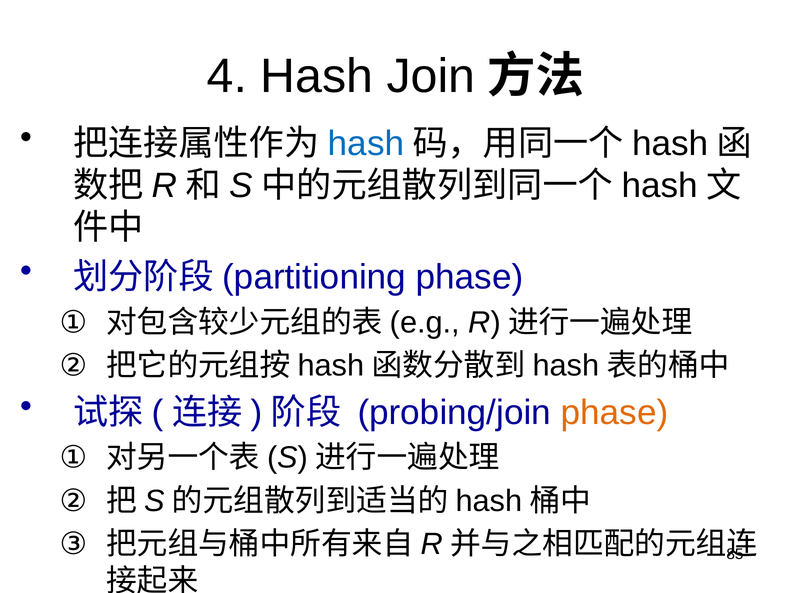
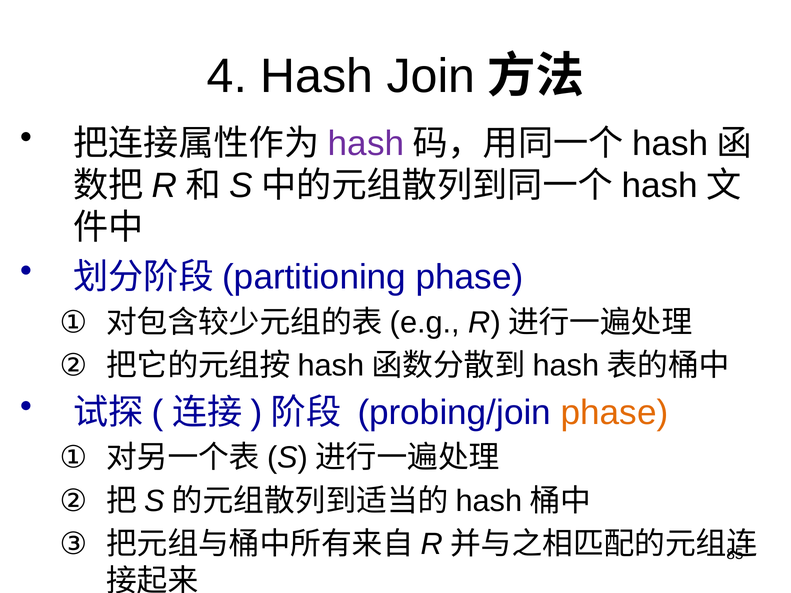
hash at (366, 144) colour: blue -> purple
